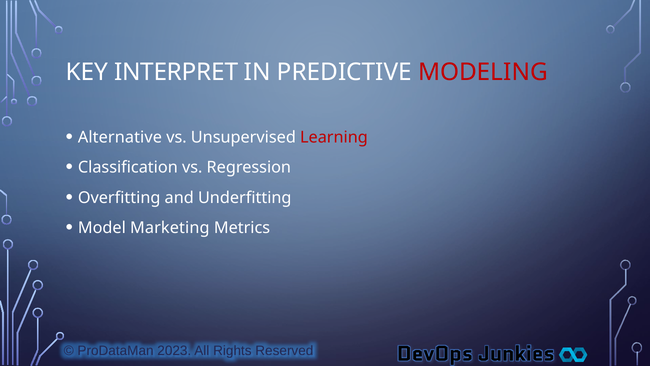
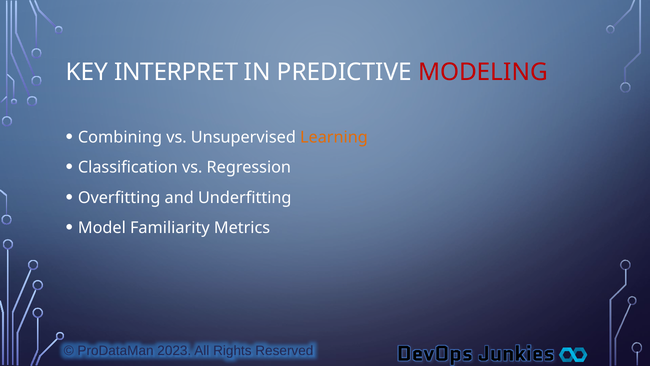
Alternative: Alternative -> Combining
Learning colour: red -> orange
Marketing: Marketing -> Familiarity
